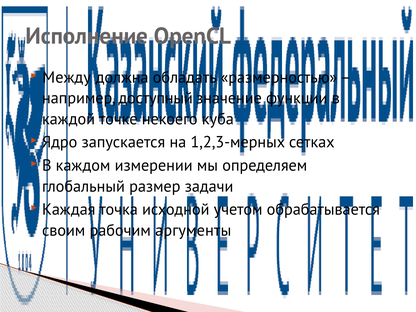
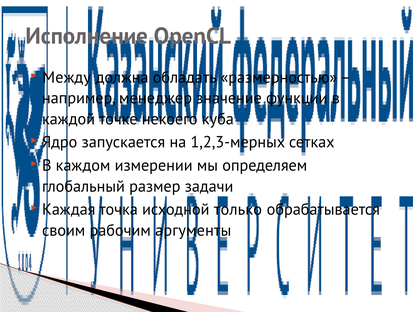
доступный: доступный -> менеджер
учетом: учетом -> только
